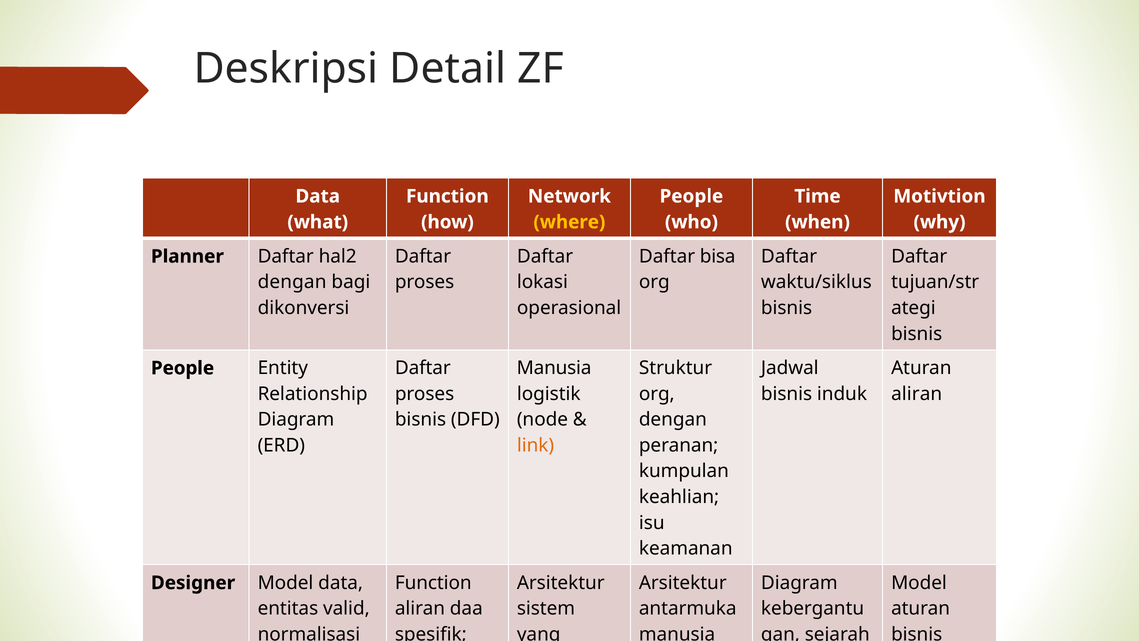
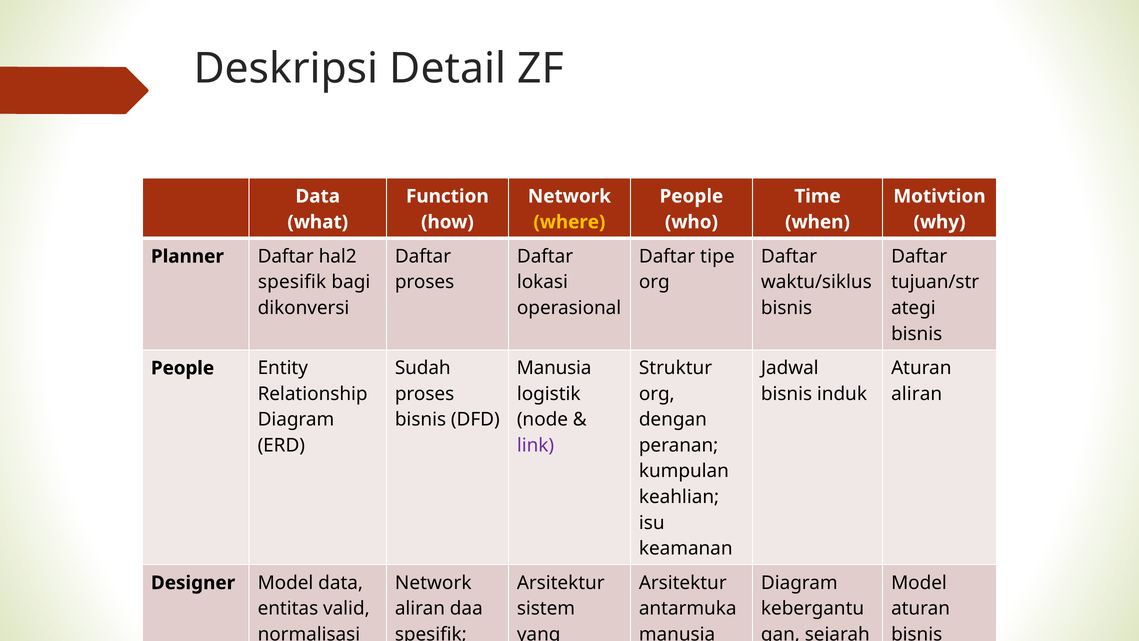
bisa: bisa -> tipe
dengan at (292, 282): dengan -> spesifik
Daftar at (423, 368): Daftar -> Sudah
link colour: orange -> purple
Function at (433, 583): Function -> Network
